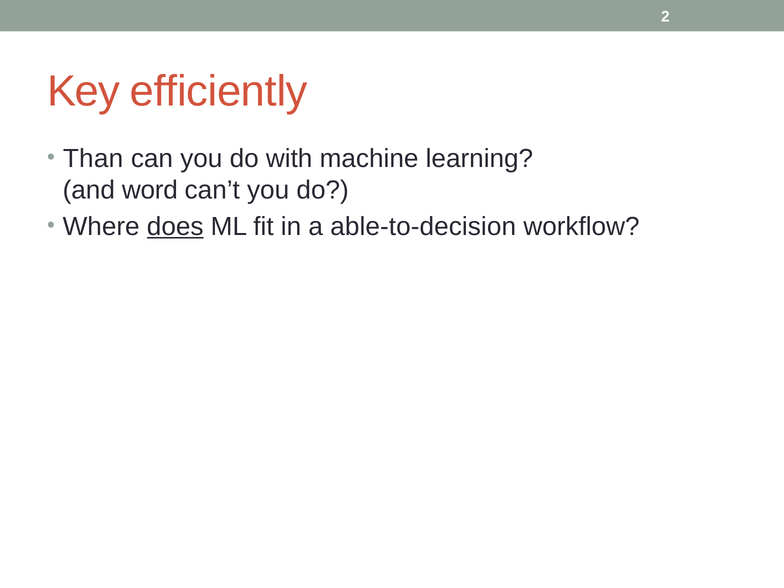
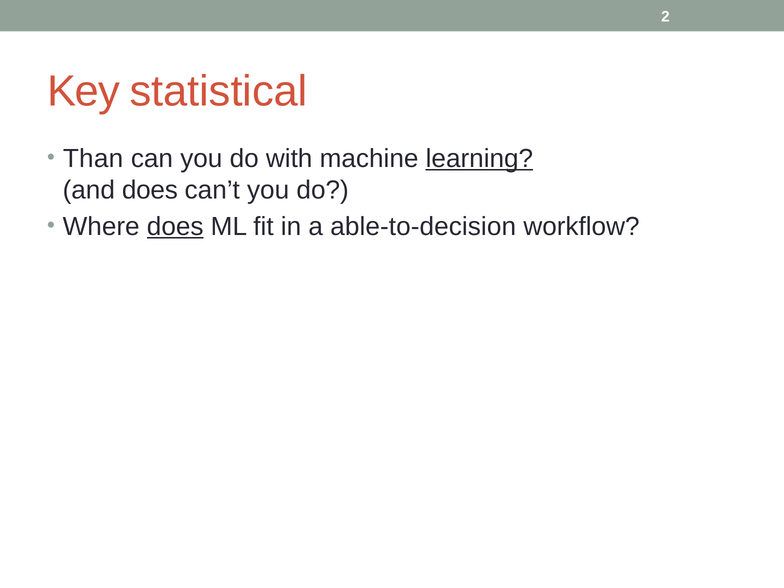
efficiently: efficiently -> statistical
learning underline: none -> present
and word: word -> does
